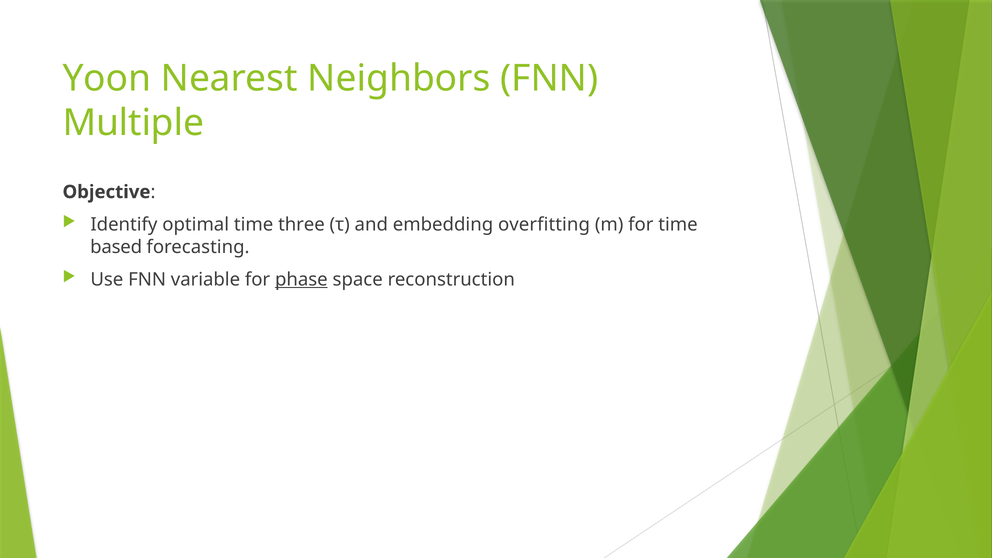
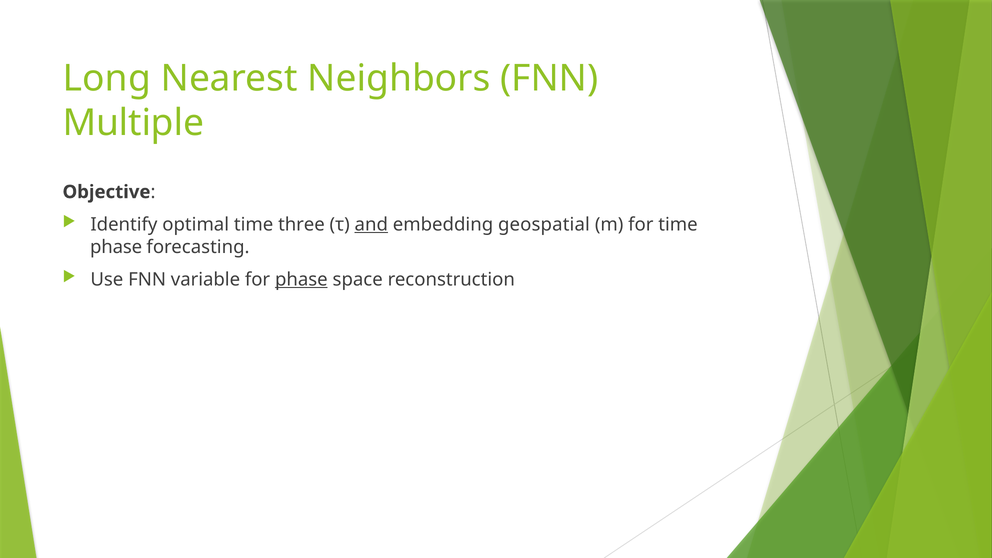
Yoon: Yoon -> Long
and underline: none -> present
overfitting: overfitting -> geospatial
based at (116, 247): based -> phase
